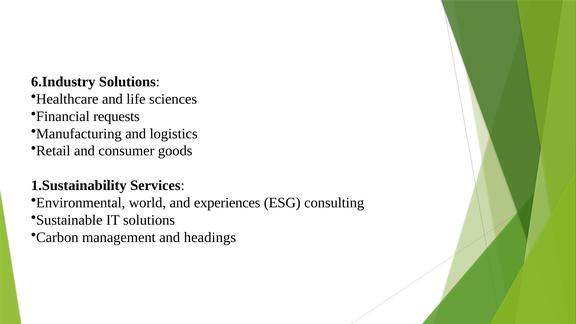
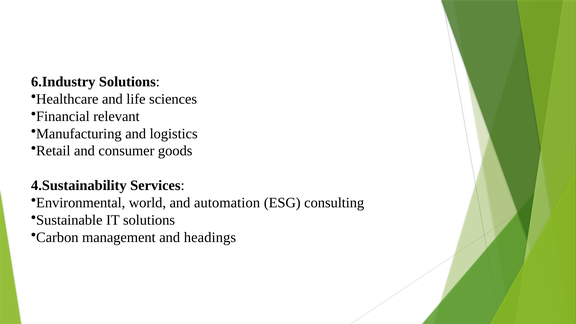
requests: requests -> relevant
1.Sustainability: 1.Sustainability -> 4.Sustainability
experiences: experiences -> automation
